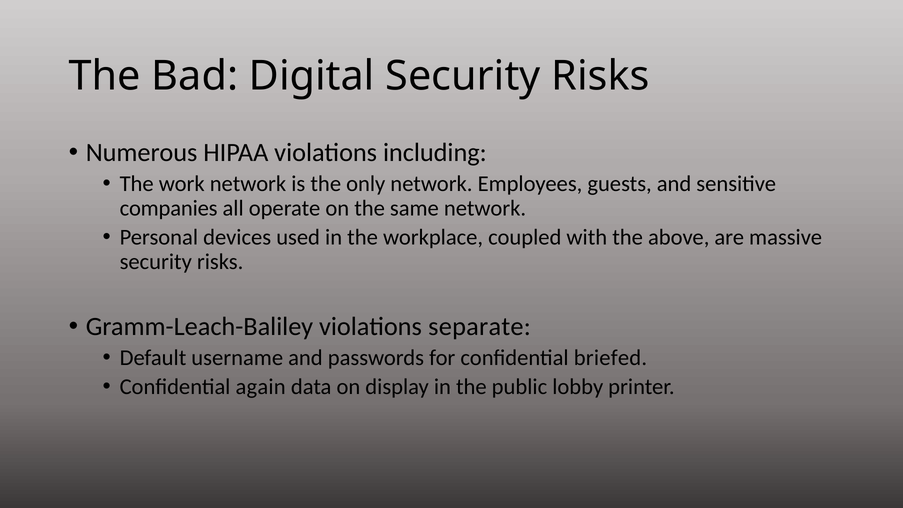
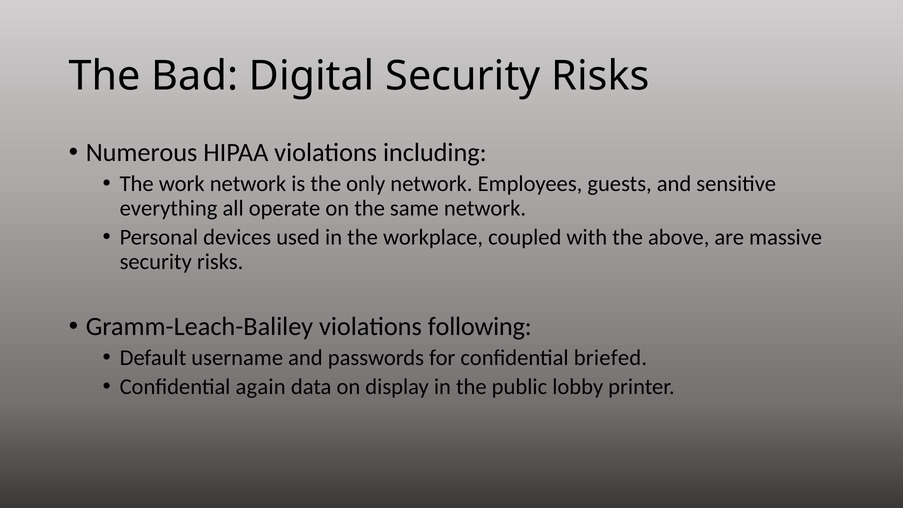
companies: companies -> everything
separate: separate -> following
